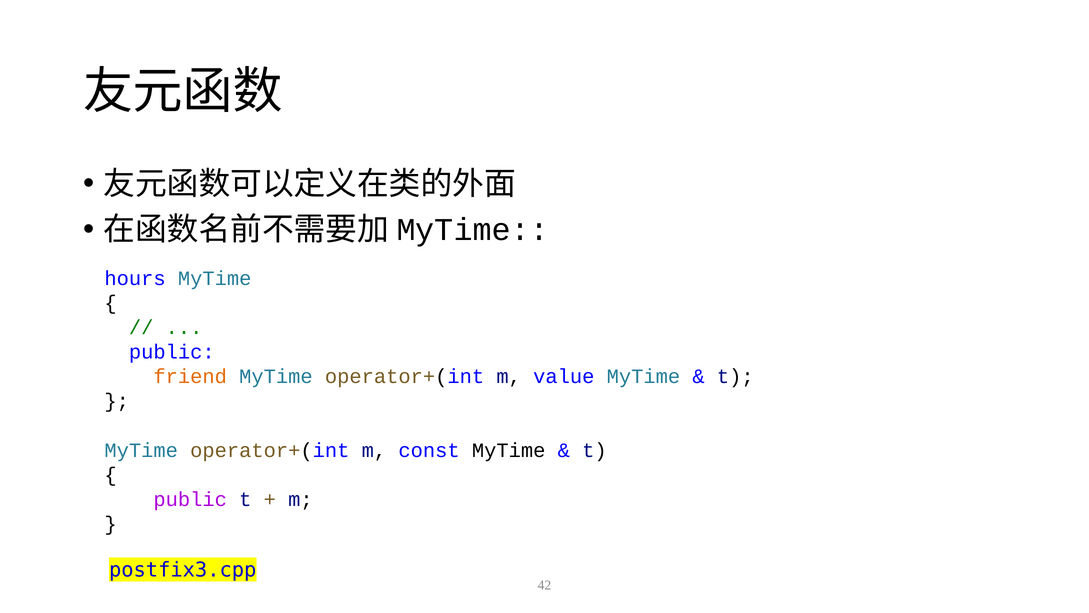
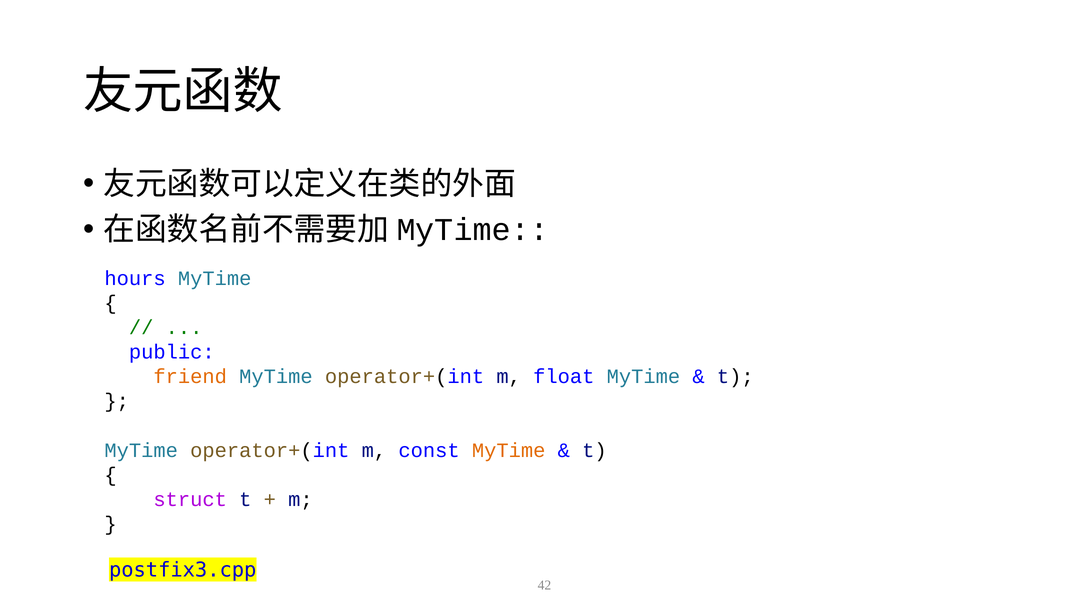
value: value -> float
MyTime at (509, 450) colour: black -> orange
public at (190, 499): public -> struct
